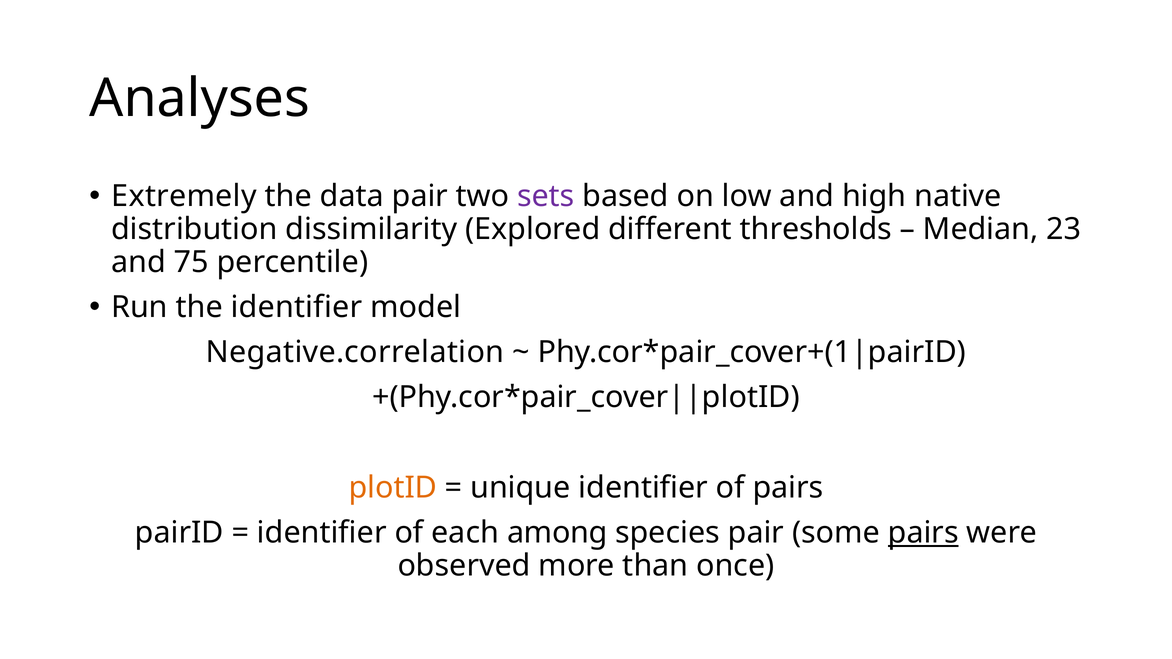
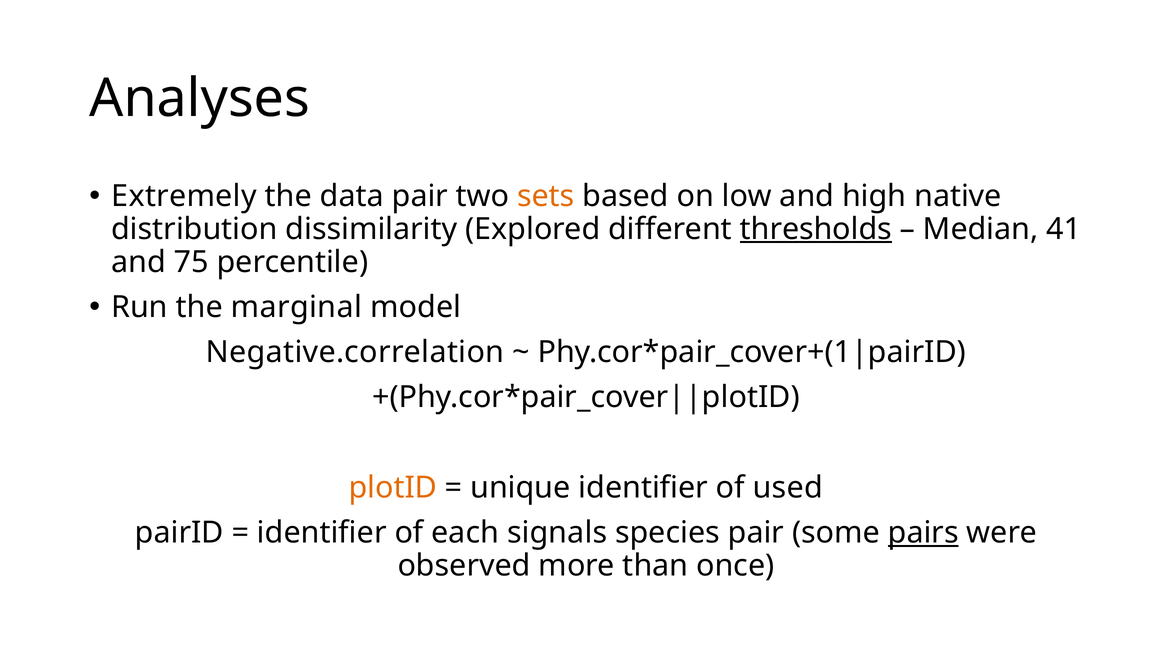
sets colour: purple -> orange
thresholds underline: none -> present
23: 23 -> 41
the identifier: identifier -> marginal
of pairs: pairs -> used
among: among -> signals
